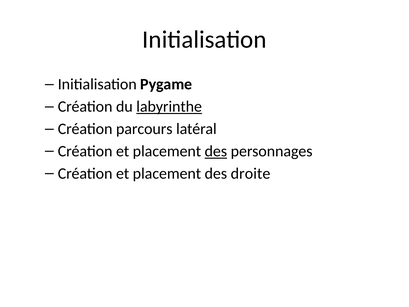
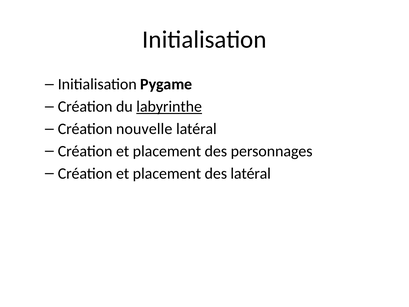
parcours: parcours -> nouvelle
des at (216, 151) underline: present -> none
des droite: droite -> latéral
